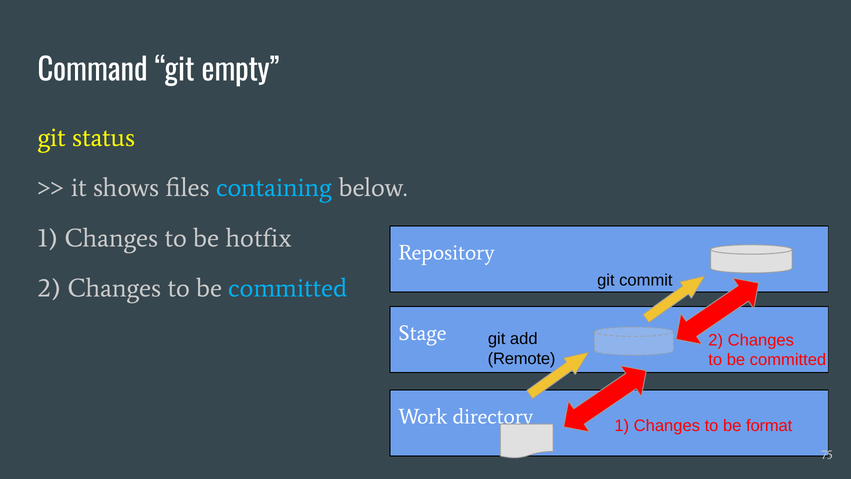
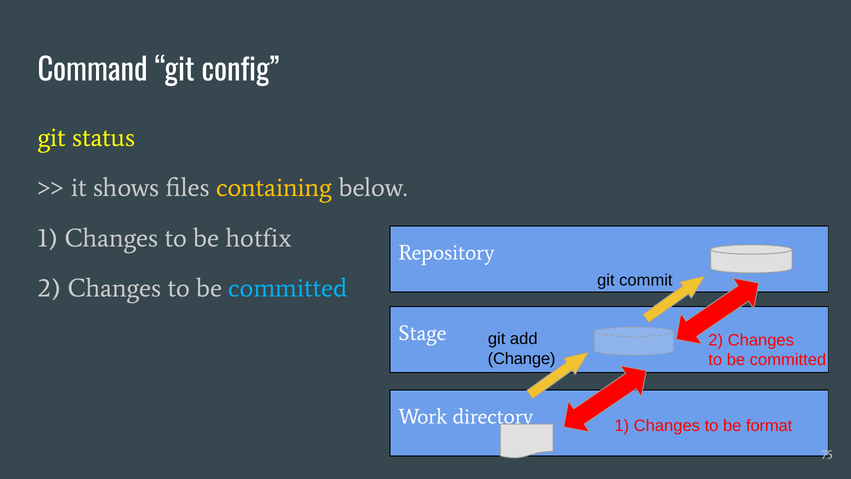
empty: empty -> config
containing colour: light blue -> yellow
Remote: Remote -> Change
